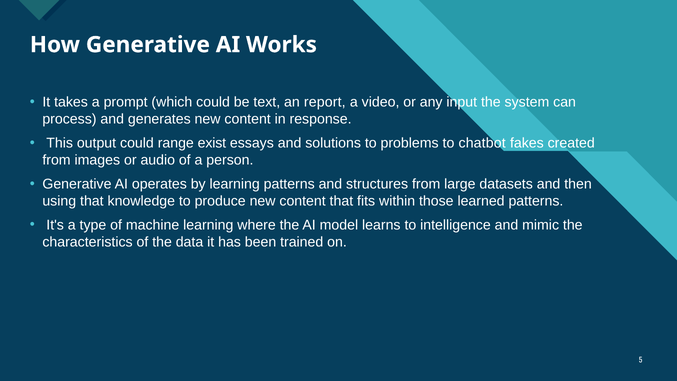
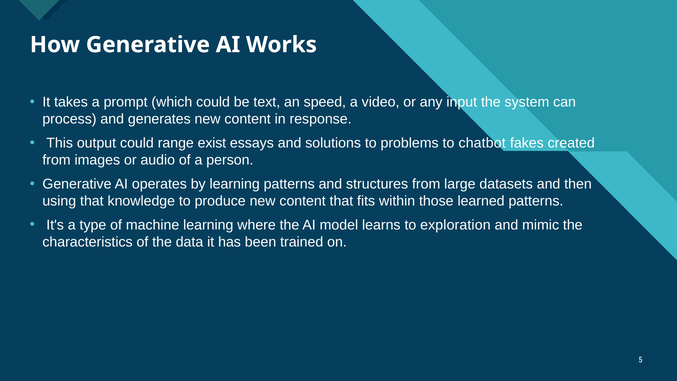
report: report -> speed
intelligence: intelligence -> exploration
